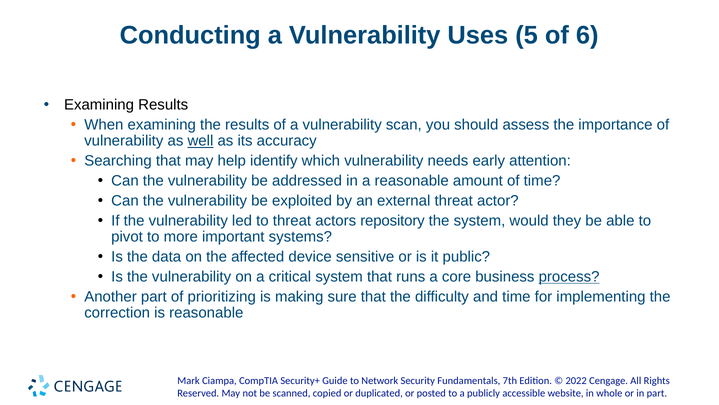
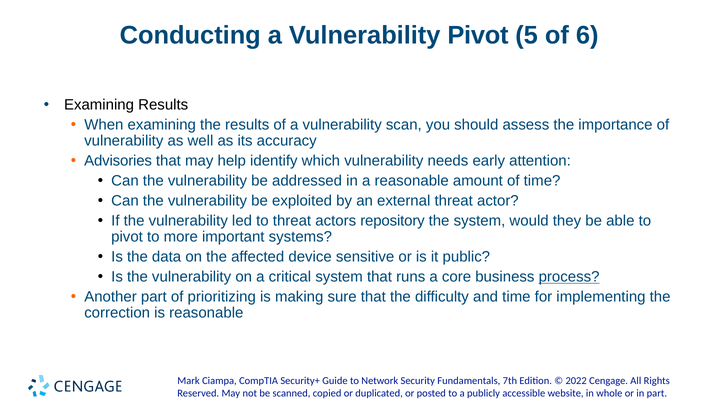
Vulnerability Uses: Uses -> Pivot
well underline: present -> none
Searching: Searching -> Advisories
